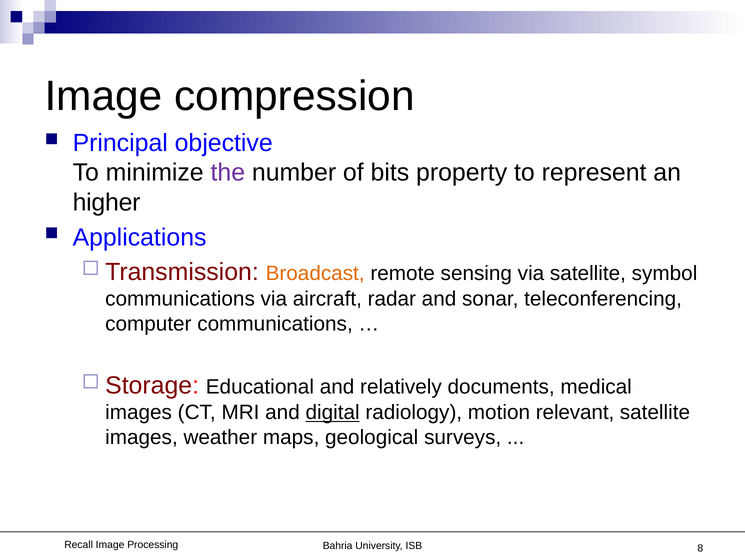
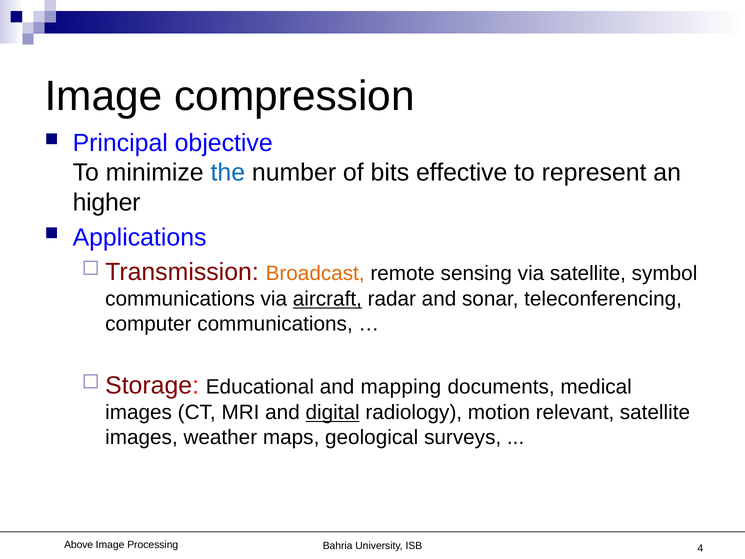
the colour: purple -> blue
property: property -> effective
aircraft underline: none -> present
relatively: relatively -> mapping
Recall: Recall -> Above
8: 8 -> 4
